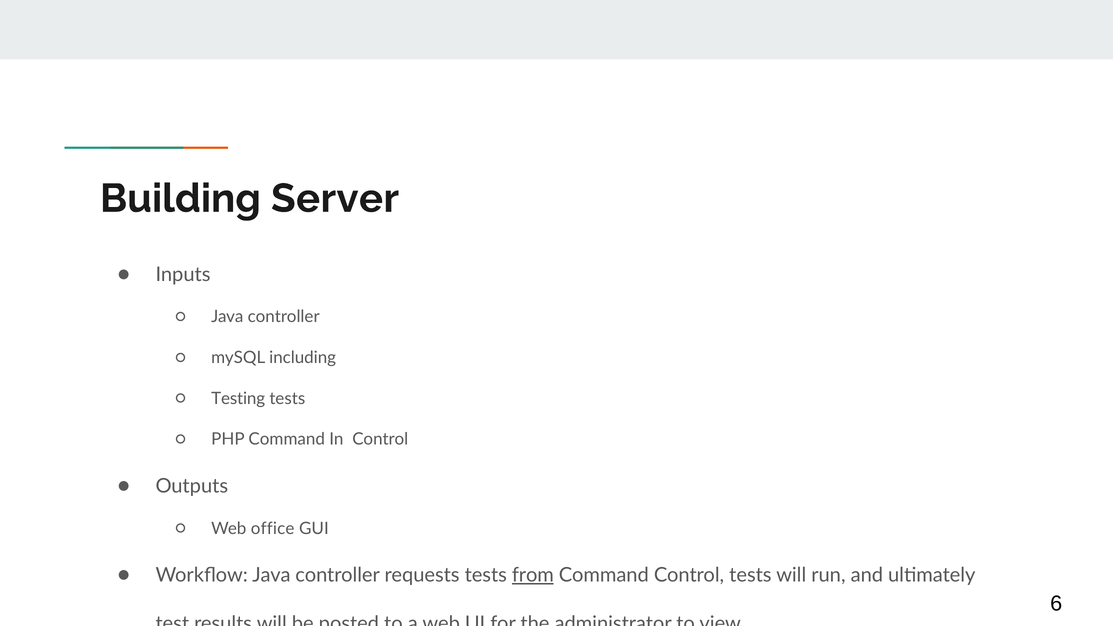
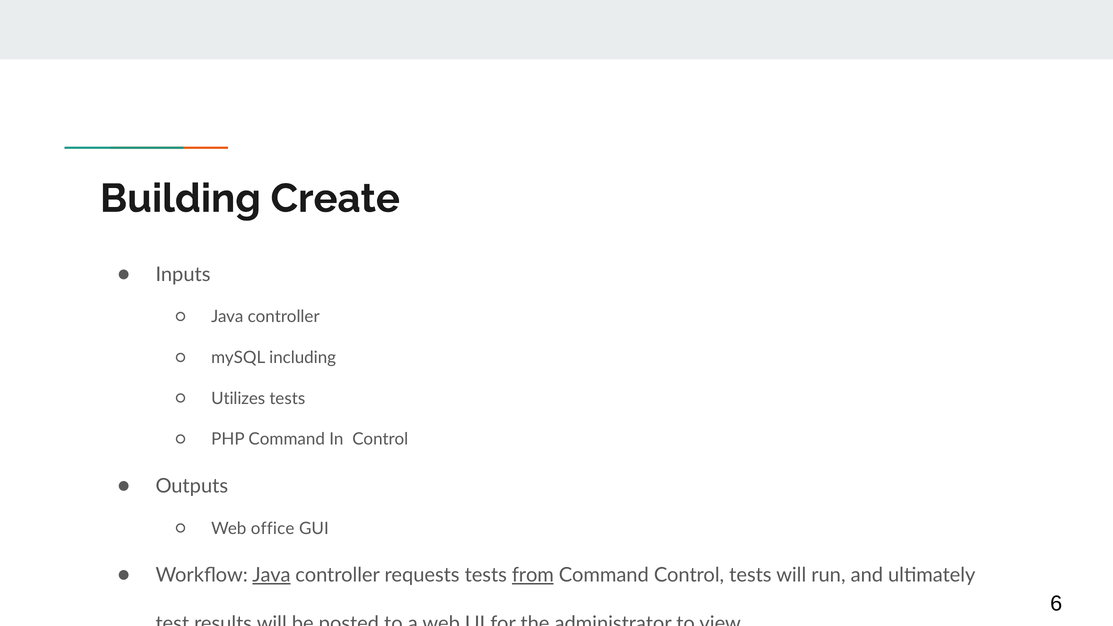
Server: Server -> Create
Testing: Testing -> Utilizes
Java at (271, 575) underline: none -> present
